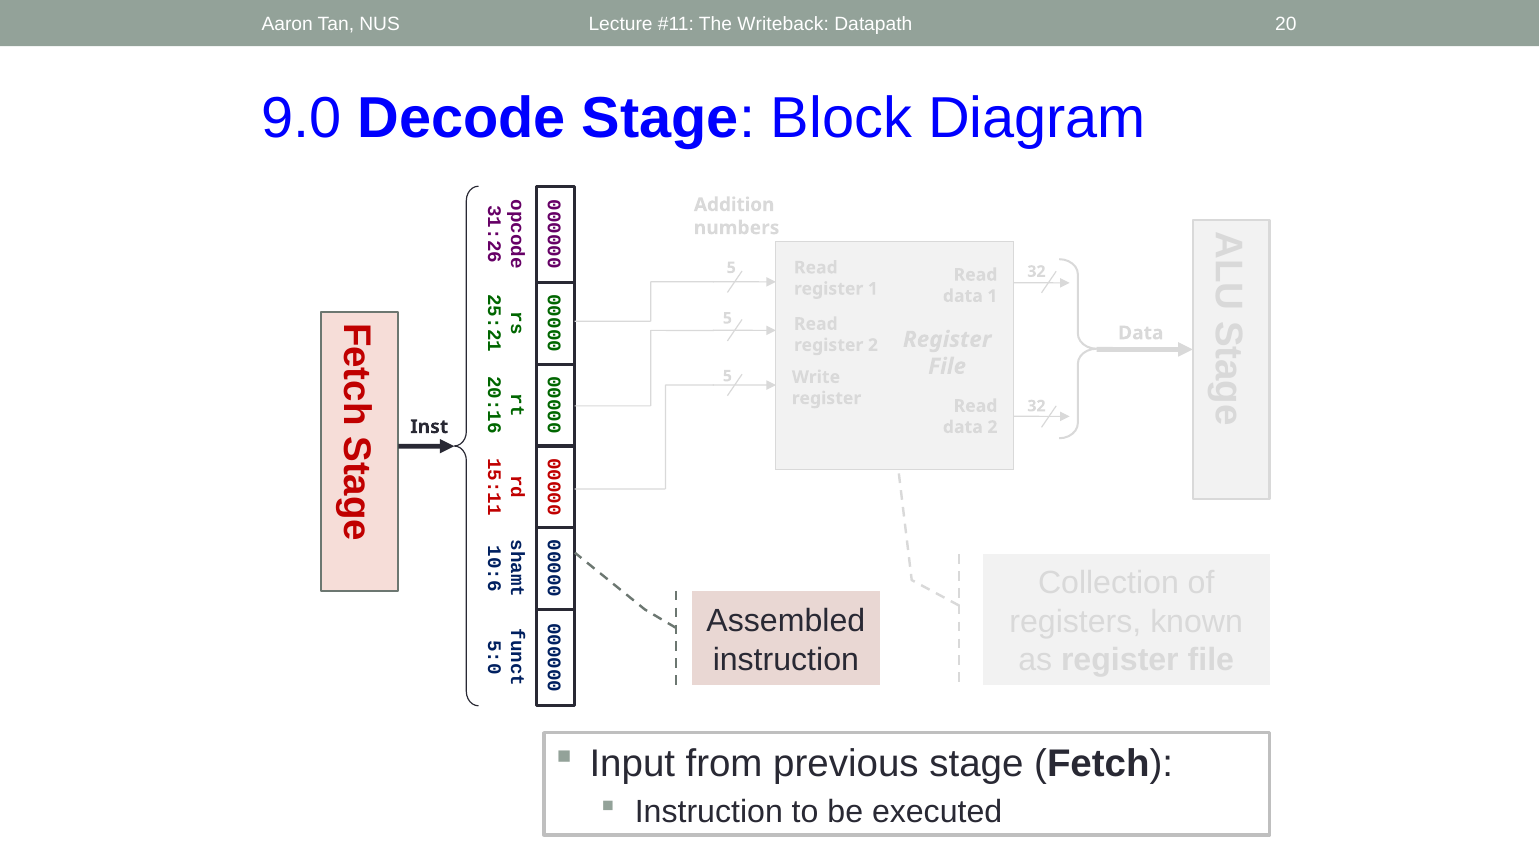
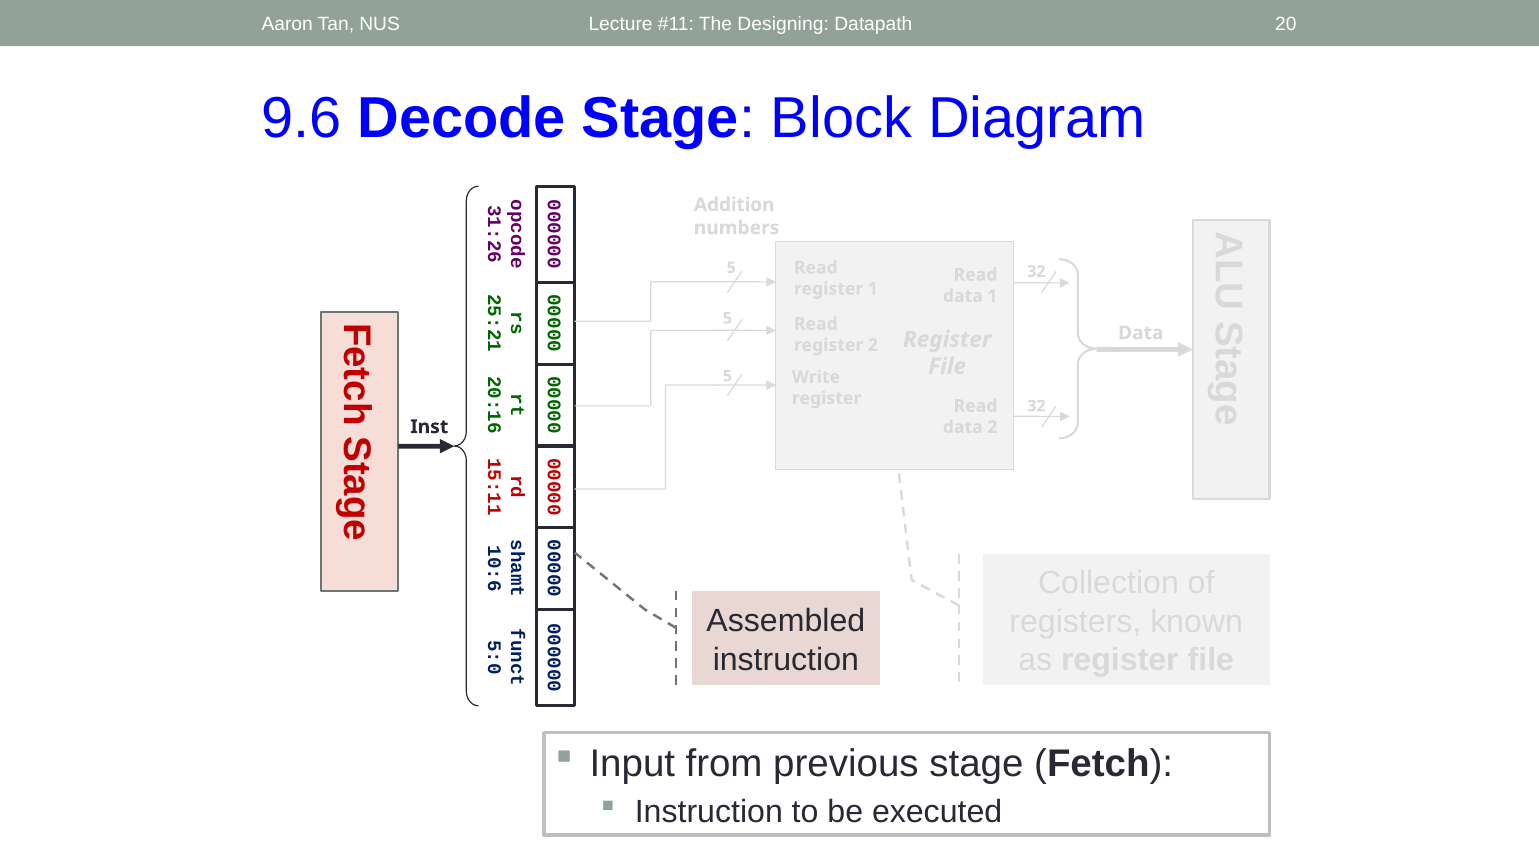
Writeback: Writeback -> Designing
9.0: 9.0 -> 9.6
